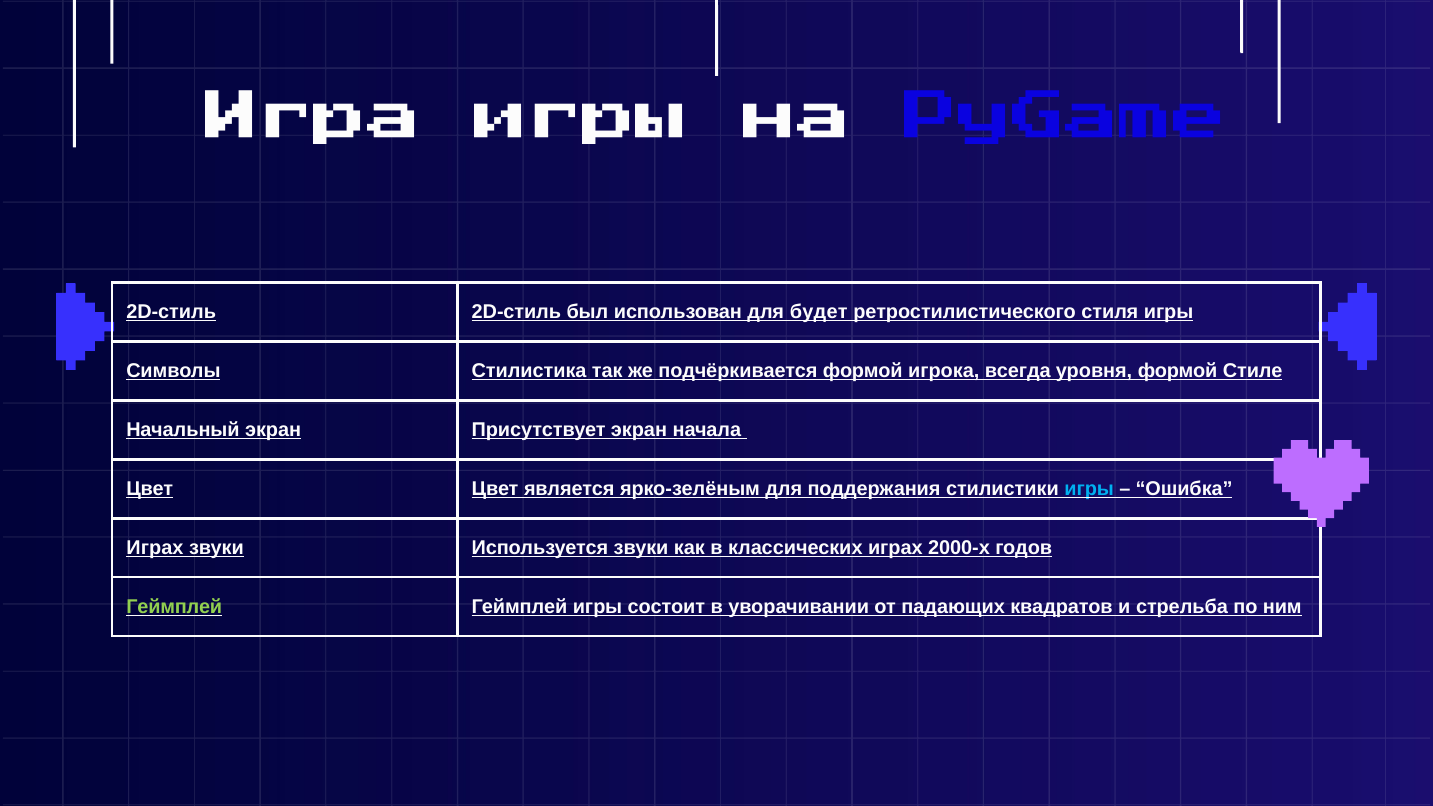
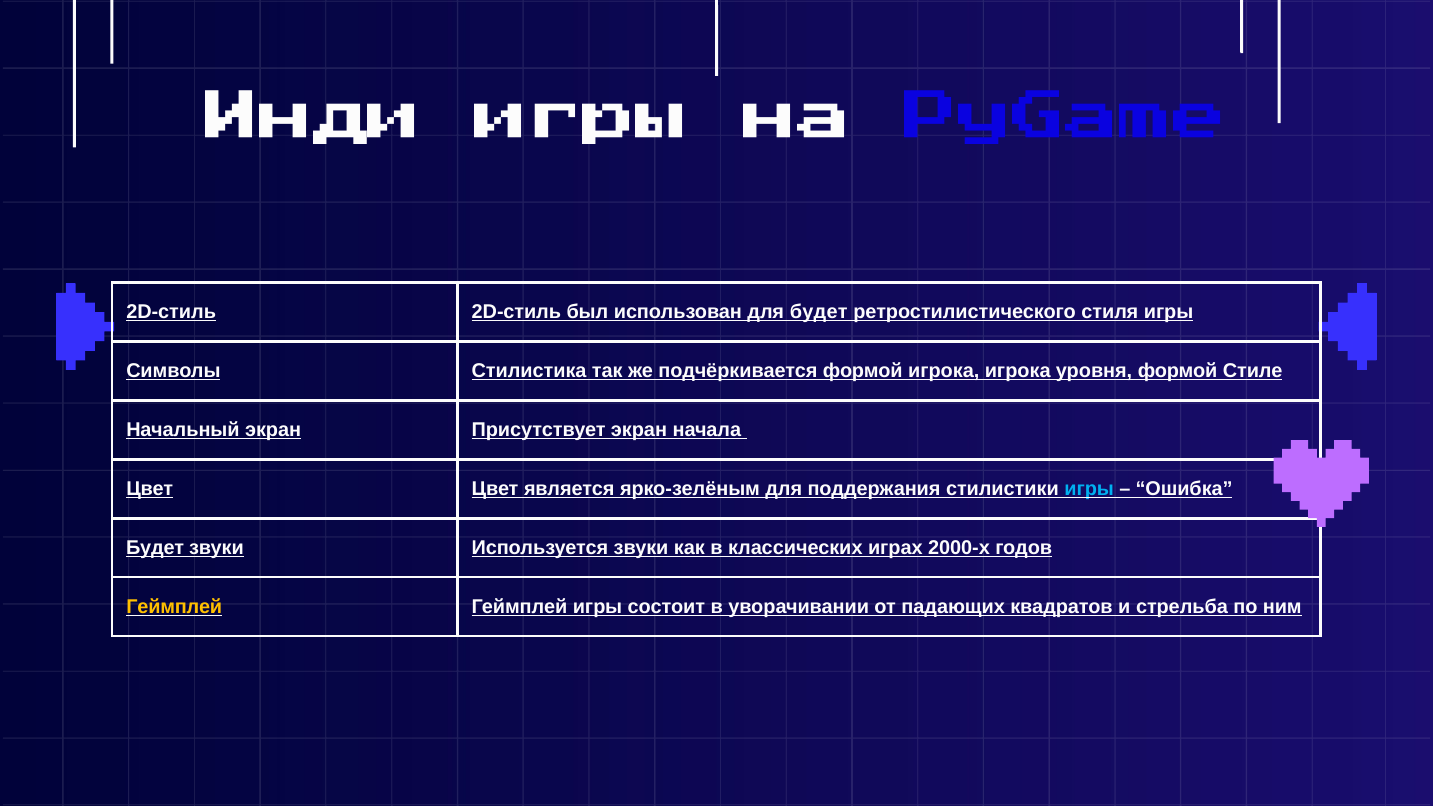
Игра: Игра -> Инди
игрока всегда: всегда -> игрока
Играх at (155, 548): Играх -> Будет
Геймплей at (174, 607) colour: light green -> yellow
